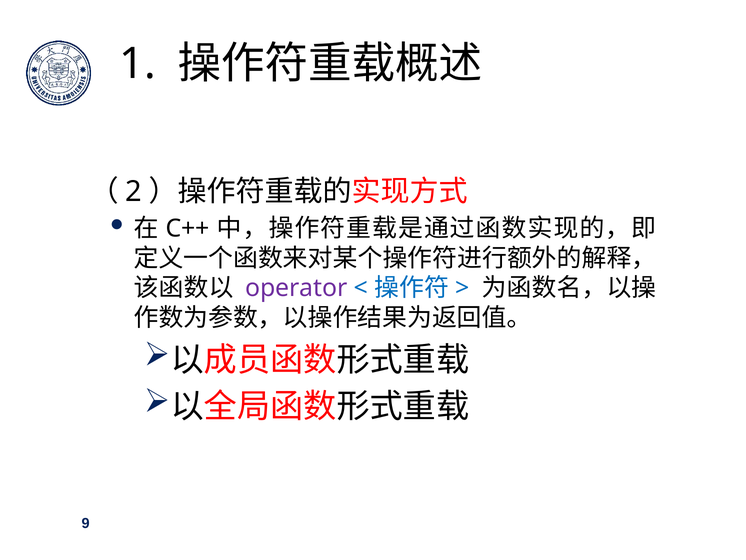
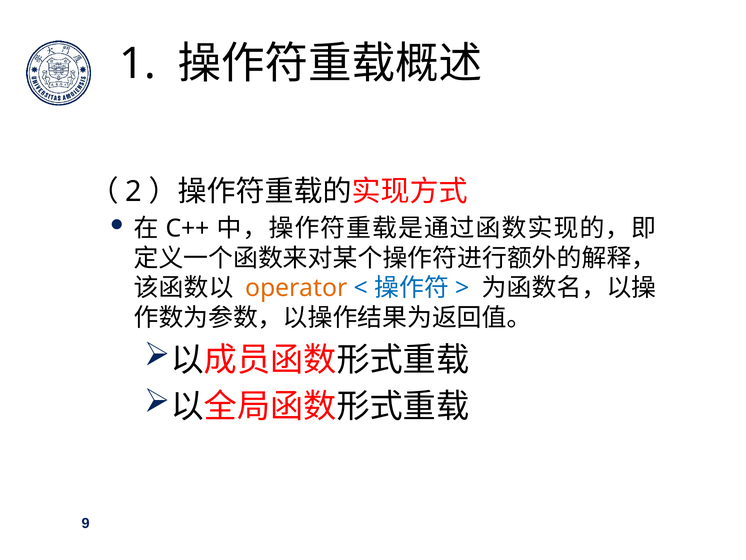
operator colour: purple -> orange
